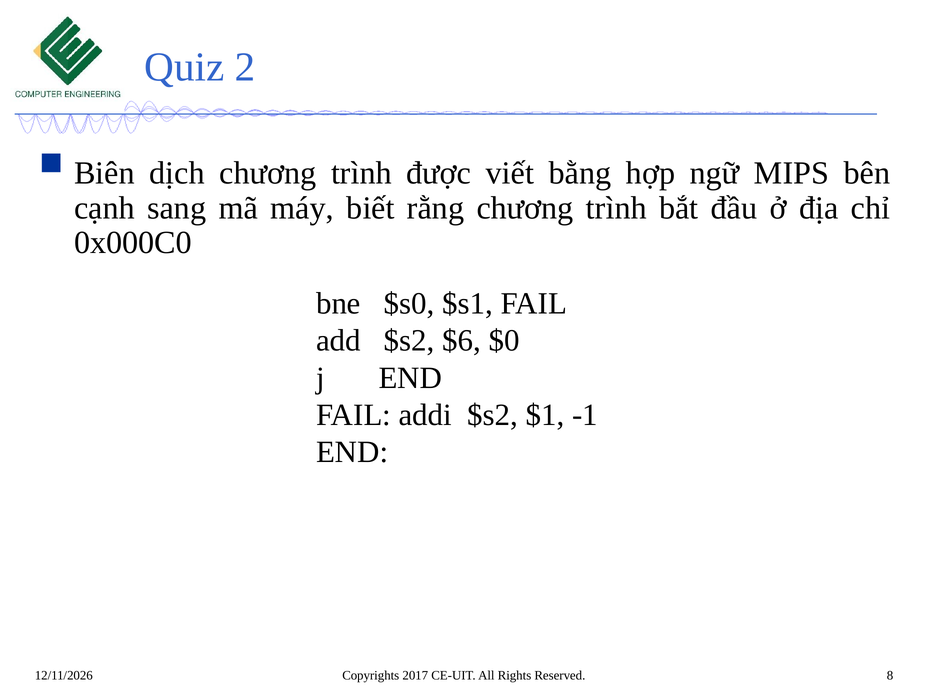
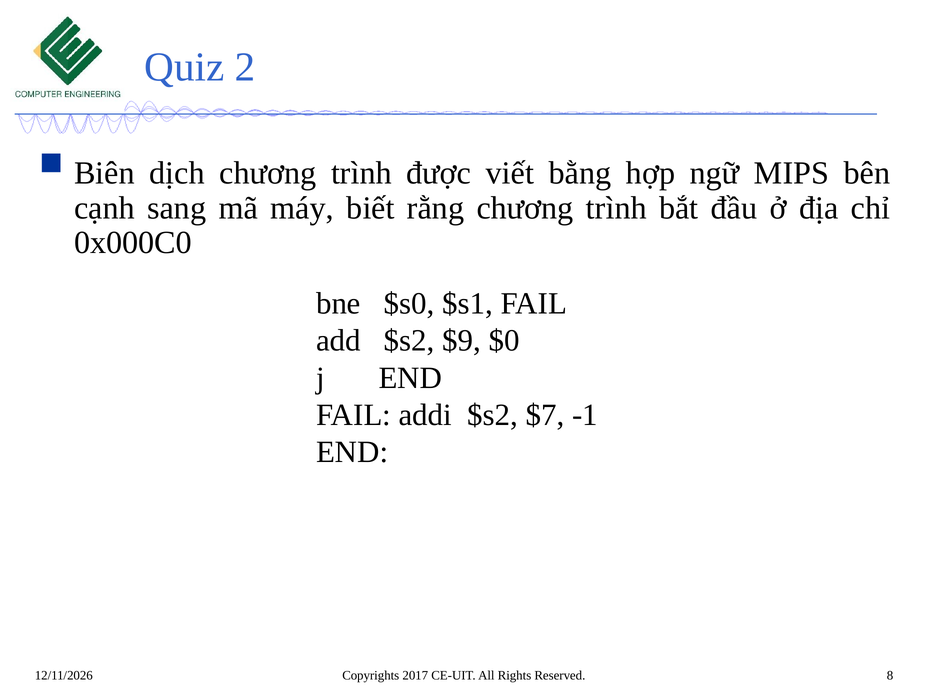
$6: $6 -> $9
$1: $1 -> $7
